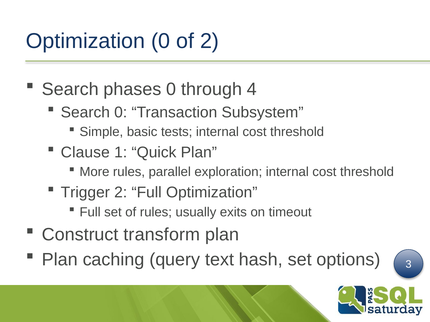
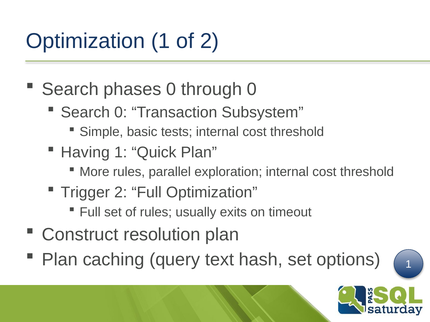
Optimization 0: 0 -> 1
through 4: 4 -> 0
Clause: Clause -> Having
transform: transform -> resolution
options 3: 3 -> 1
